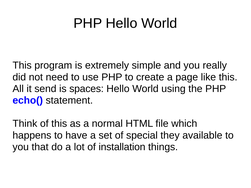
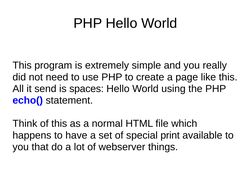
they: they -> print
installation: installation -> webserver
